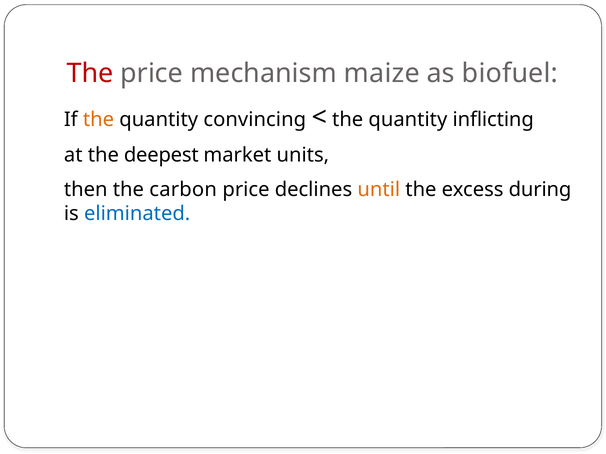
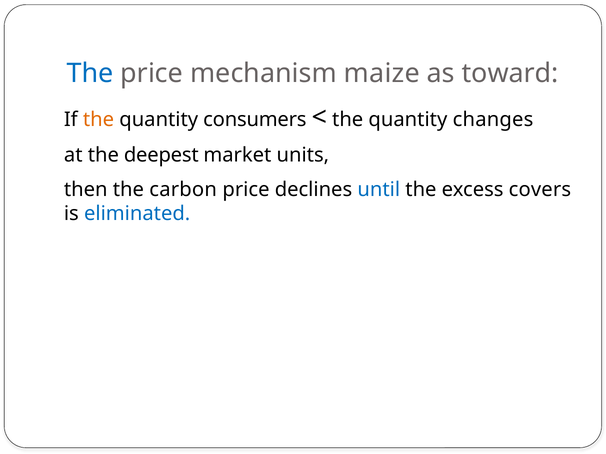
The at (90, 74) colour: red -> blue
biofuel: biofuel -> toward
convincing: convincing -> consumers
inflicting: inflicting -> changes
until colour: orange -> blue
during: during -> covers
